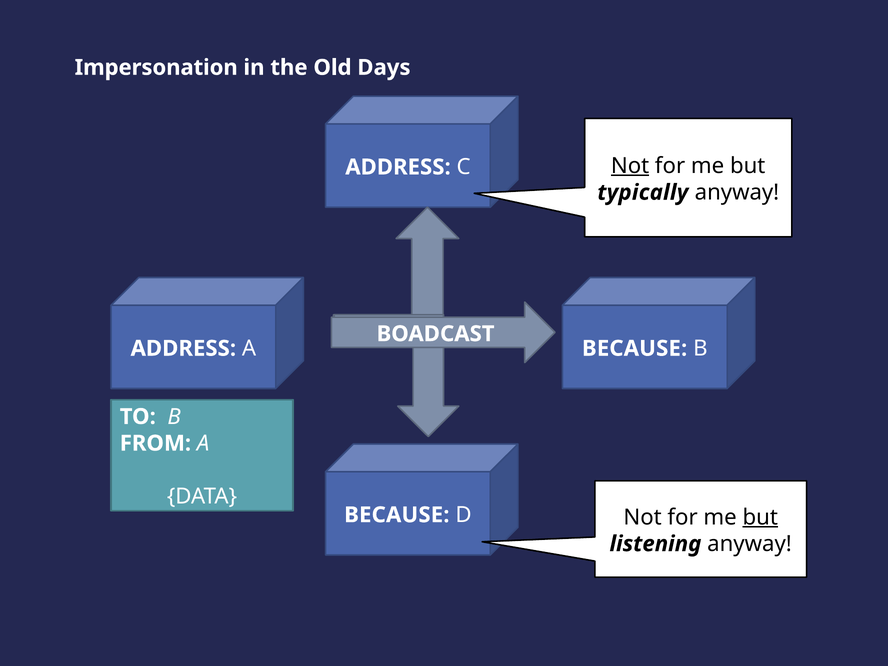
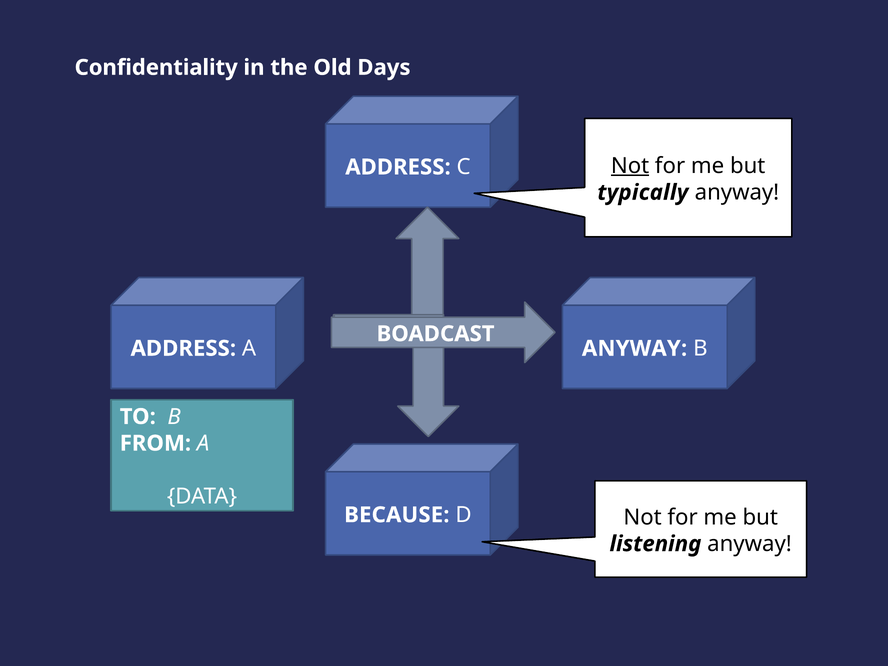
Impersonation: Impersonation -> Confidentiality
A BECAUSE: BECAUSE -> ANYWAY
but at (760, 517) underline: present -> none
